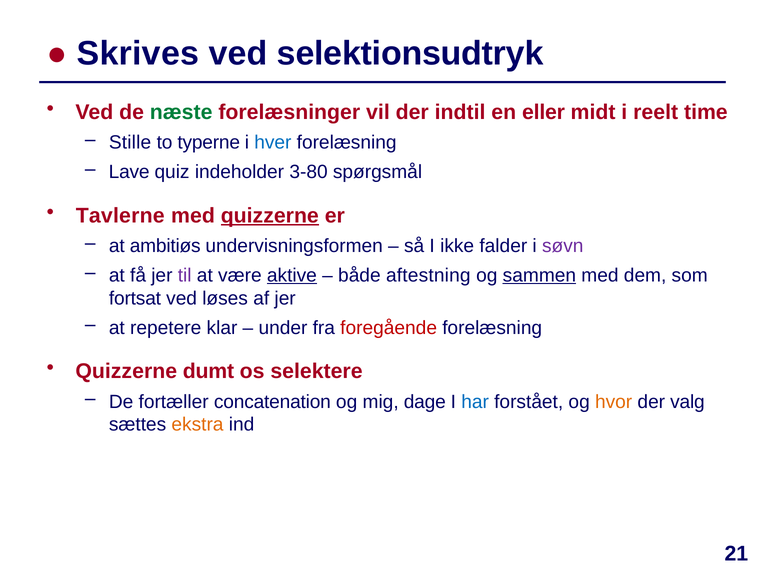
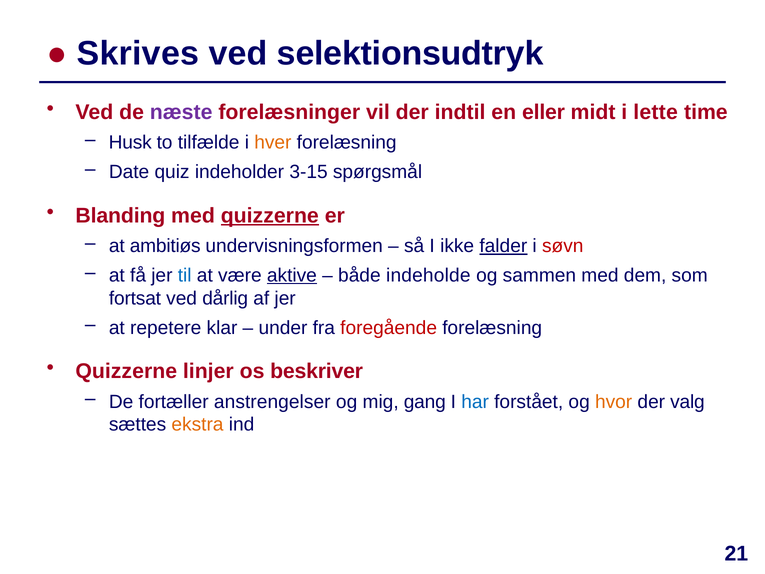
næste colour: green -> purple
reelt: reelt -> lette
Stille: Stille -> Husk
typerne: typerne -> tilfælde
hver colour: blue -> orange
Lave: Lave -> Date
3-80: 3-80 -> 3-15
Tavlerne: Tavlerne -> Blanding
falder underline: none -> present
søvn colour: purple -> red
til colour: purple -> blue
aftestning: aftestning -> indeholde
sammen underline: present -> none
løses: løses -> dårlig
dumt: dumt -> linjer
selektere: selektere -> beskriver
concatenation: concatenation -> anstrengelser
dage: dage -> gang
